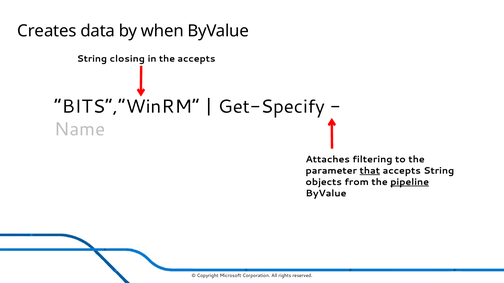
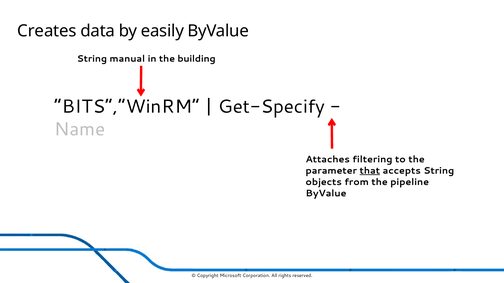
when: when -> easily
closing: closing -> manual
the accepts: accepts -> building
pipeline underline: present -> none
